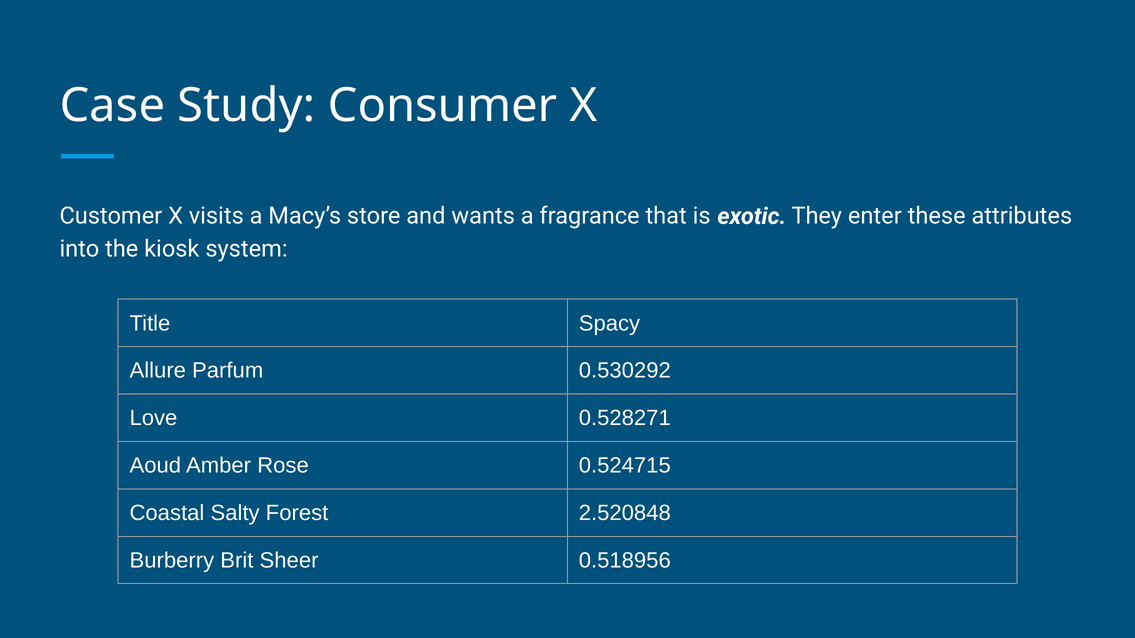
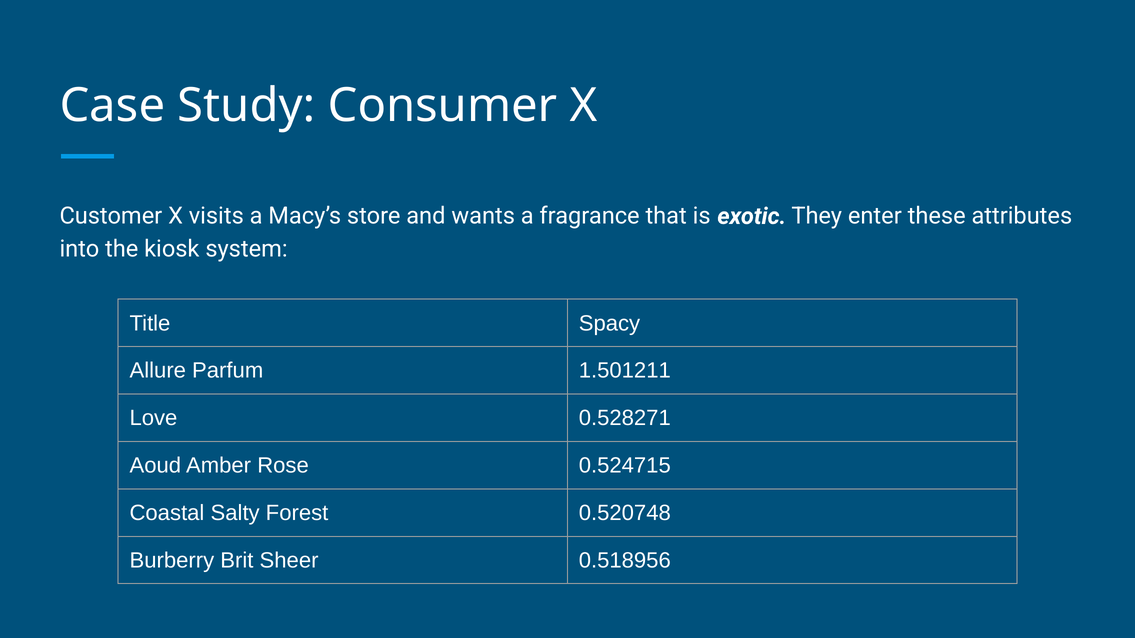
0.530292: 0.530292 -> 1.501211
2.520848: 2.520848 -> 0.520748
